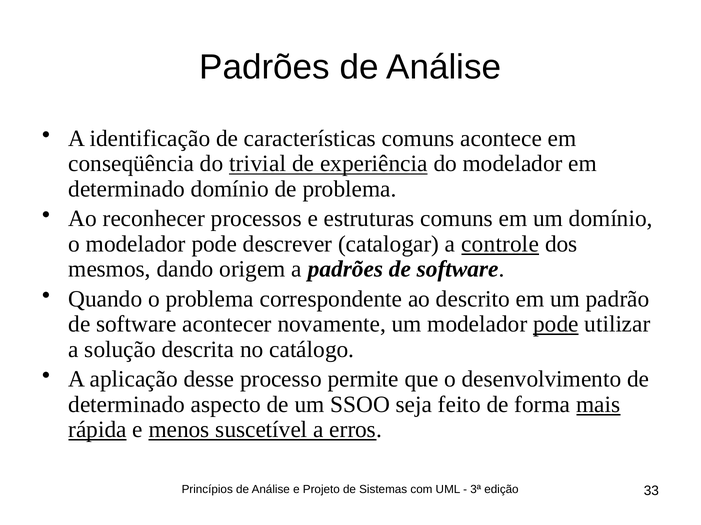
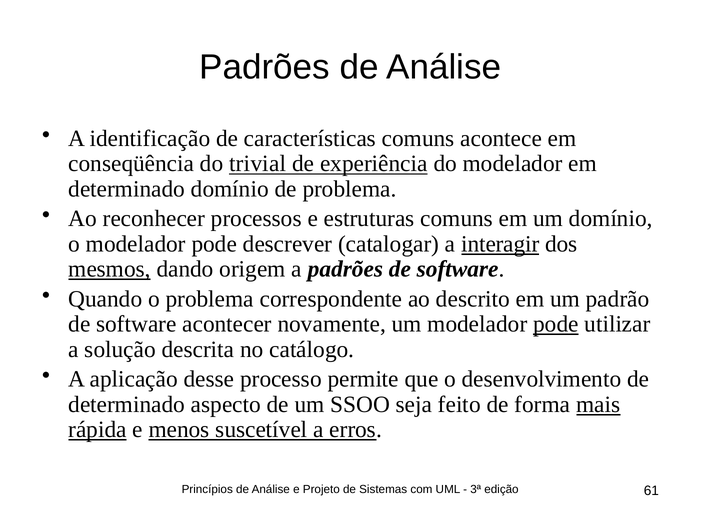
controle: controle -> interagir
mesmos underline: none -> present
33: 33 -> 61
